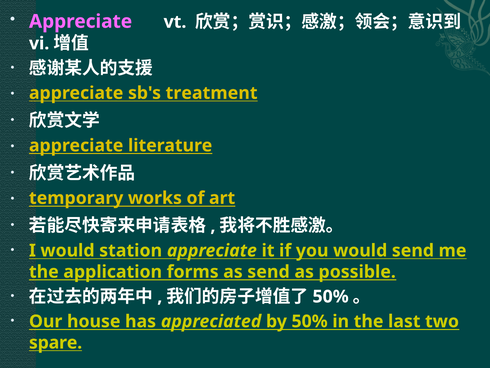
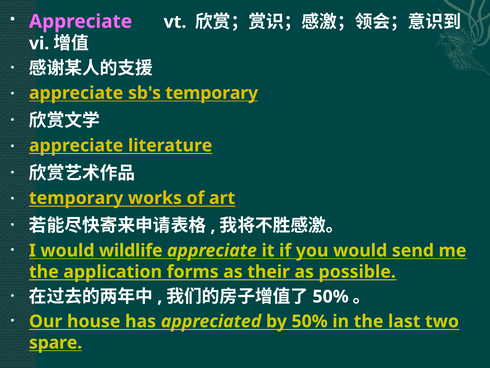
sb's treatment: treatment -> temporary
station: station -> wildlife
as send: send -> their
